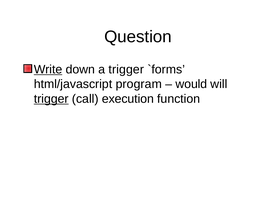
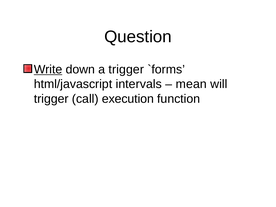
program: program -> intervals
would: would -> mean
trigger at (51, 99) underline: present -> none
